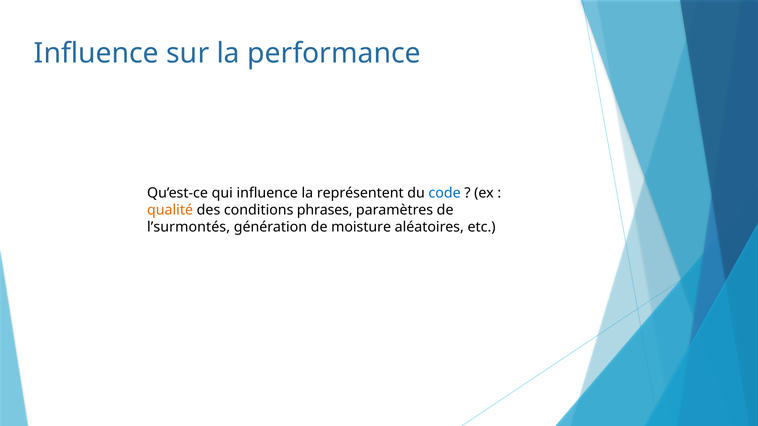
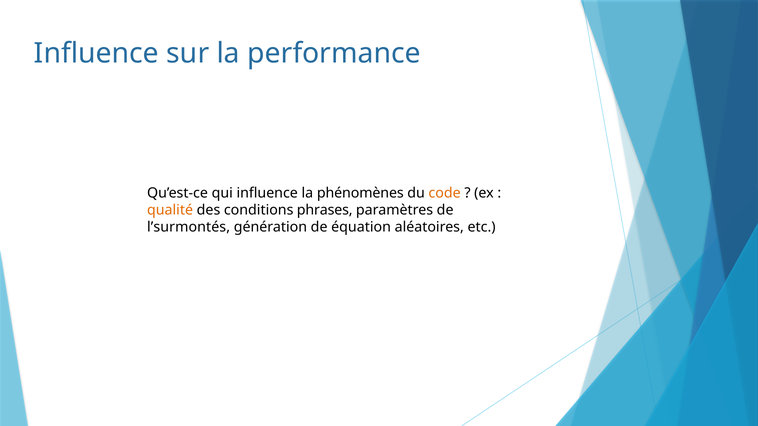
représentent: représentent -> phénomènes
code colour: blue -> orange
moisture: moisture -> équation
